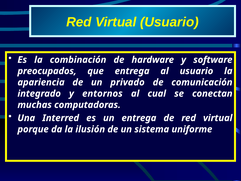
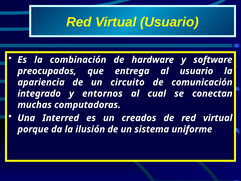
privado: privado -> circuito
un entrega: entrega -> creados
